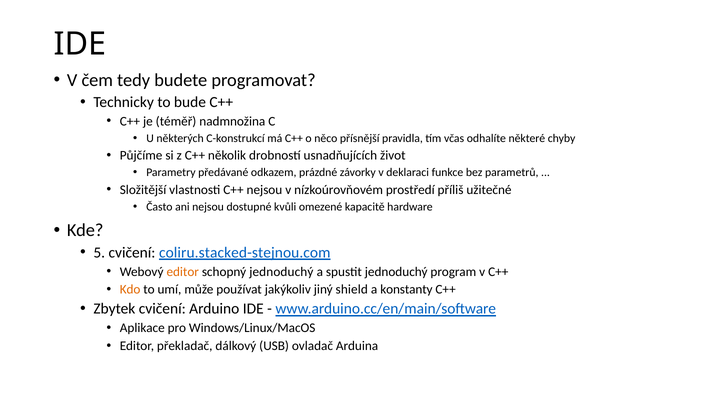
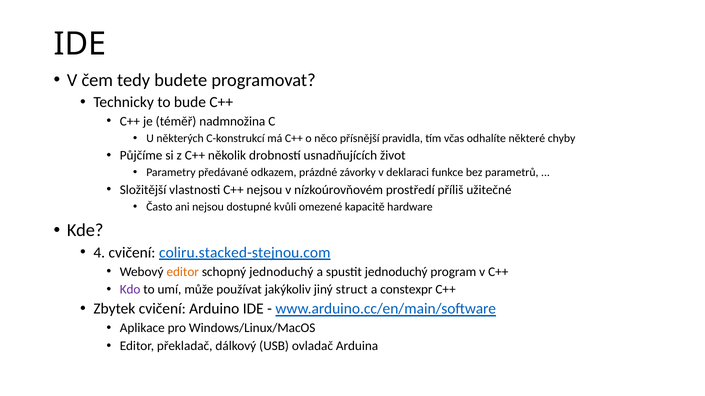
5: 5 -> 4
Kdo colour: orange -> purple
shield: shield -> struct
konstanty: konstanty -> constexpr
